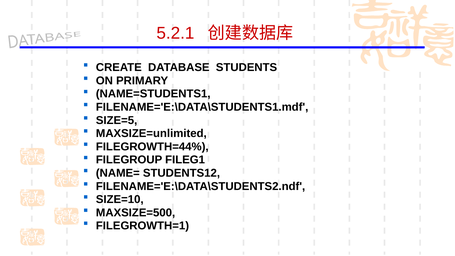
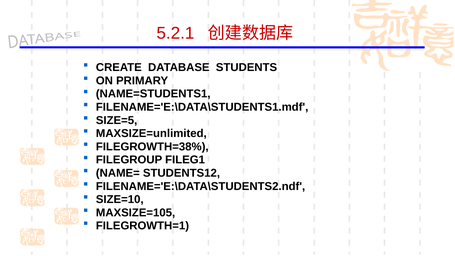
FILEGROWTH=44%: FILEGROWTH=44% -> FILEGROWTH=38%
MAXSIZE=500: MAXSIZE=500 -> MAXSIZE=105
